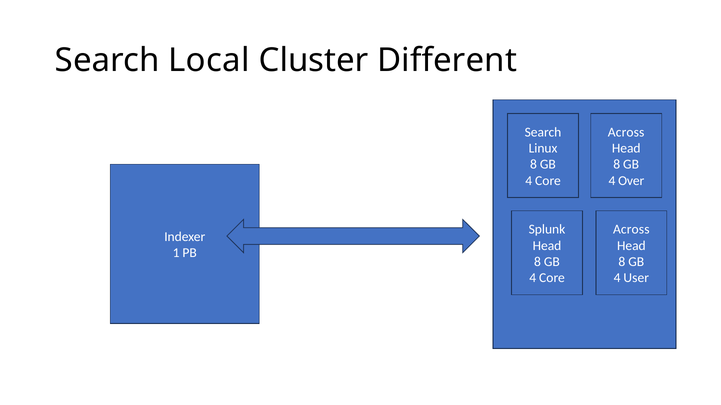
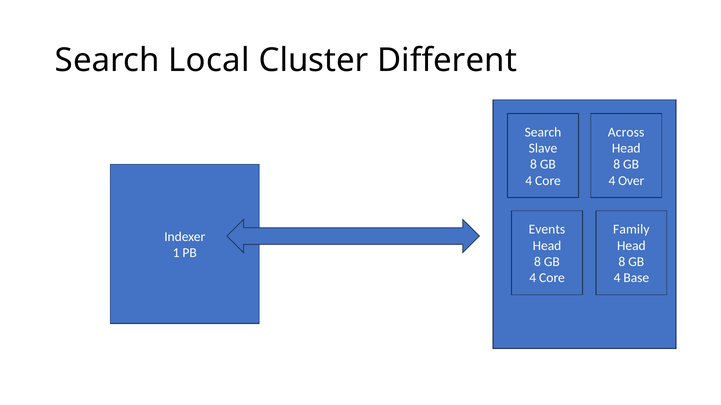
Linux: Linux -> Slave
Splunk: Splunk -> Events
Across at (631, 230): Across -> Family
User: User -> Base
